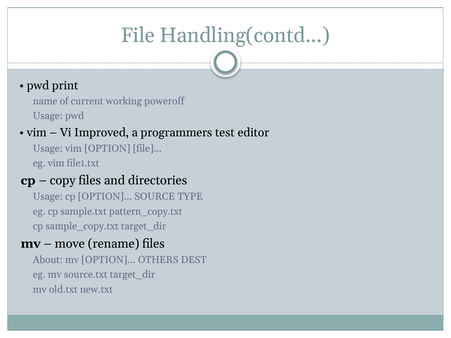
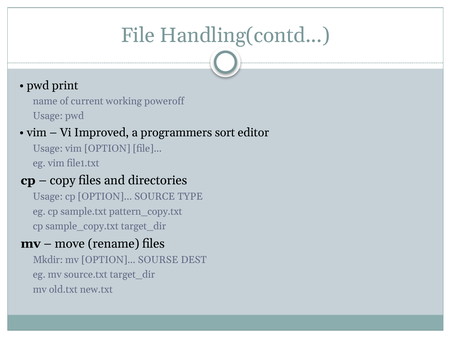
test: test -> sort
About: About -> Mkdir
OTHERS: OTHERS -> SOURSE
